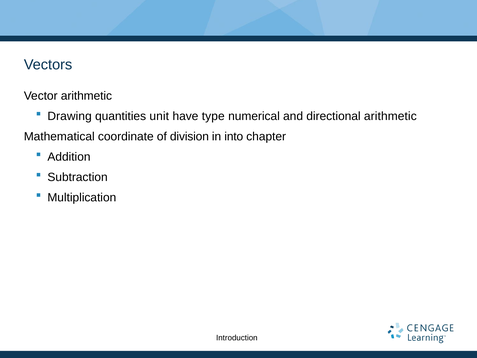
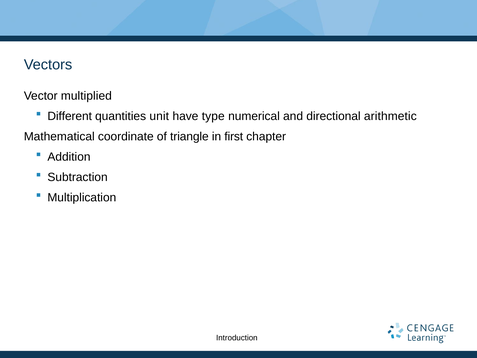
Vector arithmetic: arithmetic -> multiplied
Drawing: Drawing -> Different
division: division -> triangle
into: into -> first
